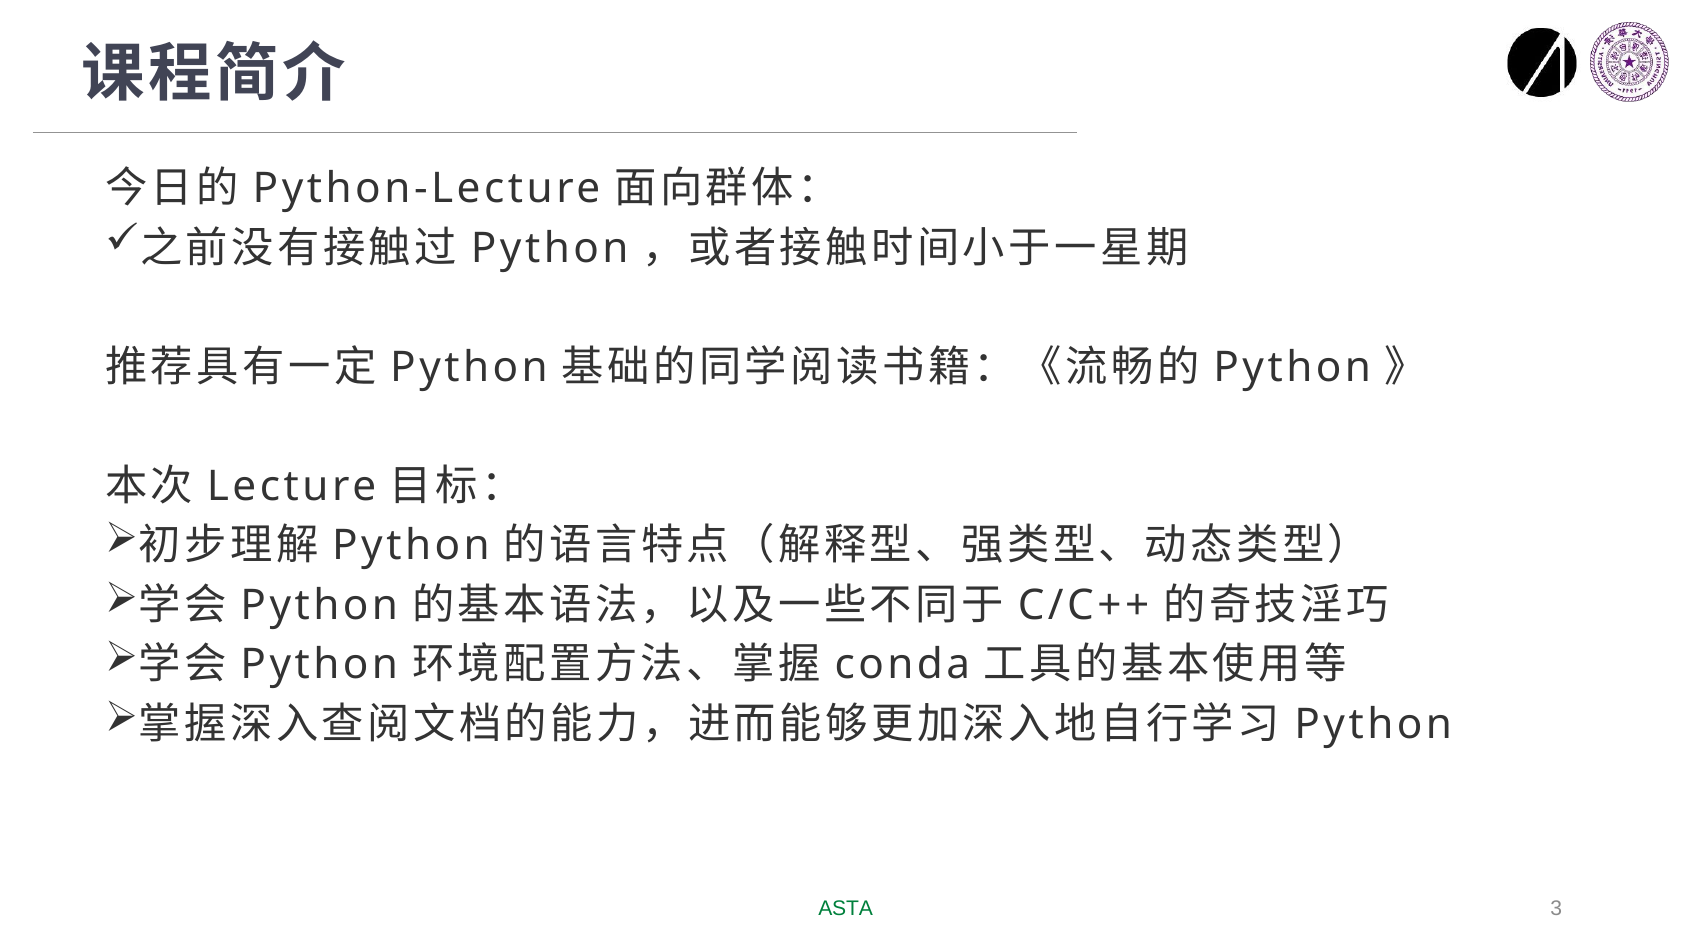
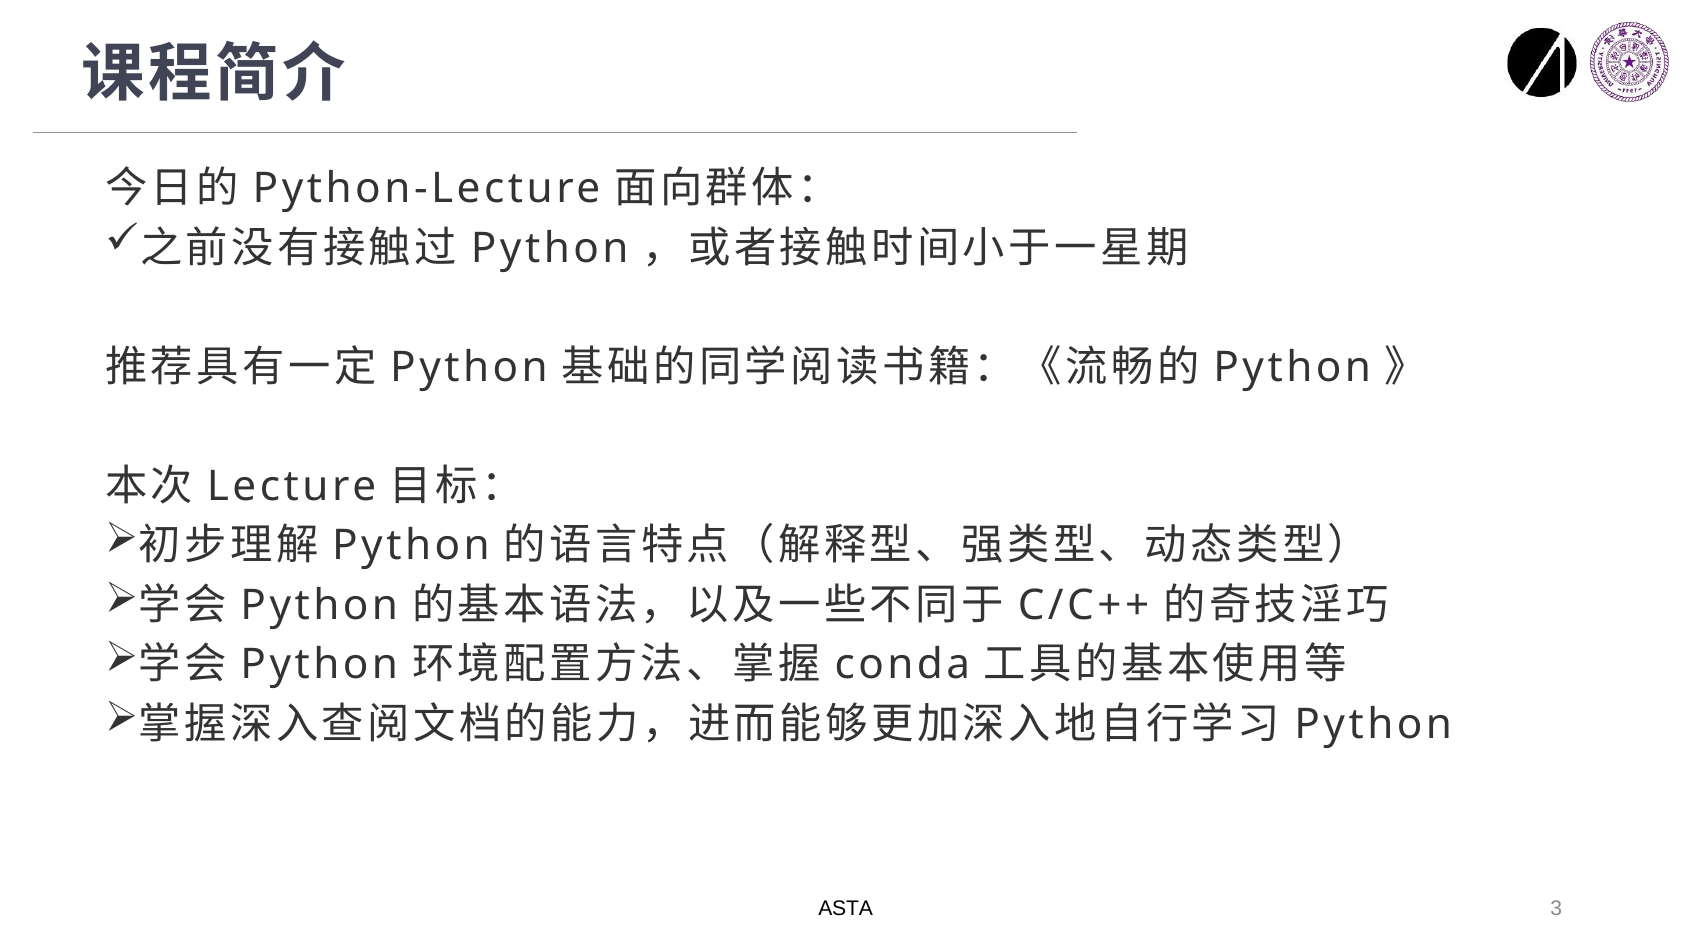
ASTA colour: green -> black
